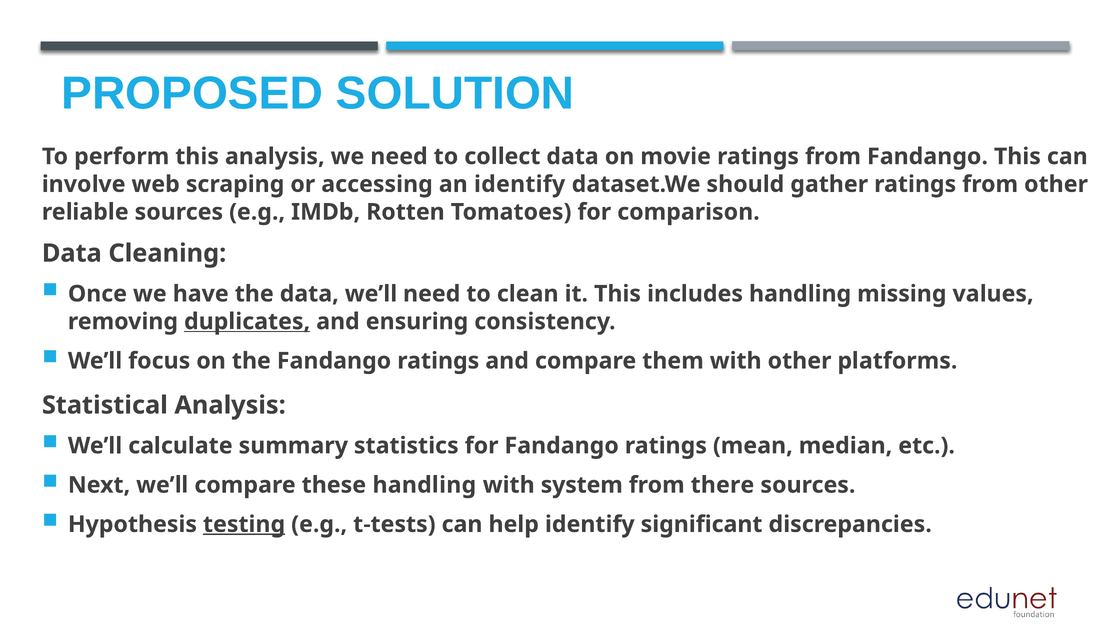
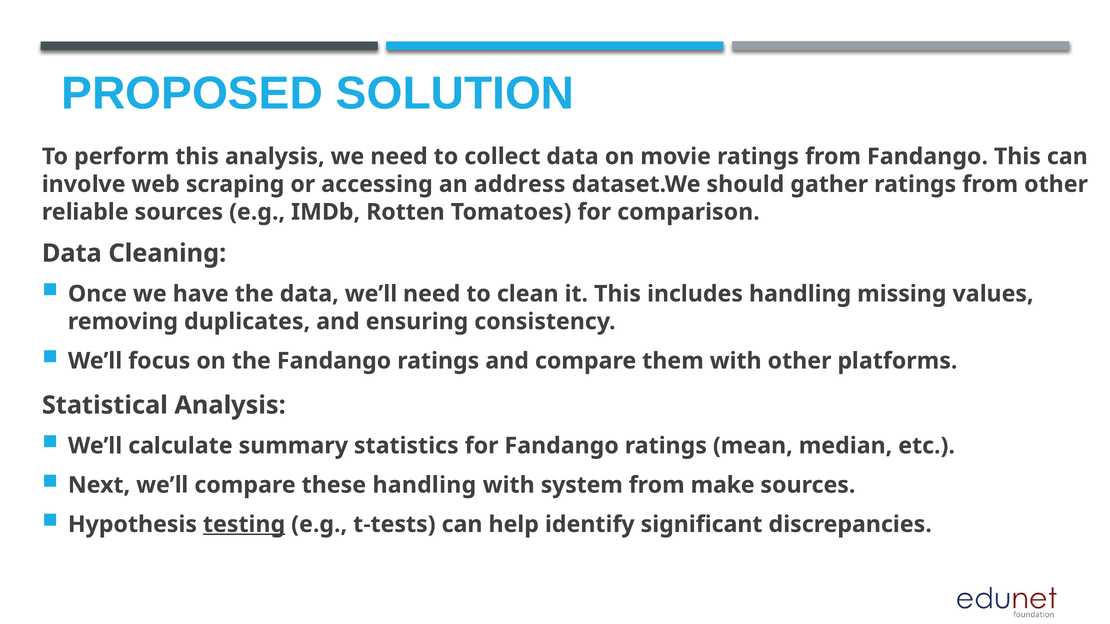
an identify: identify -> address
duplicates underline: present -> none
there: there -> make
